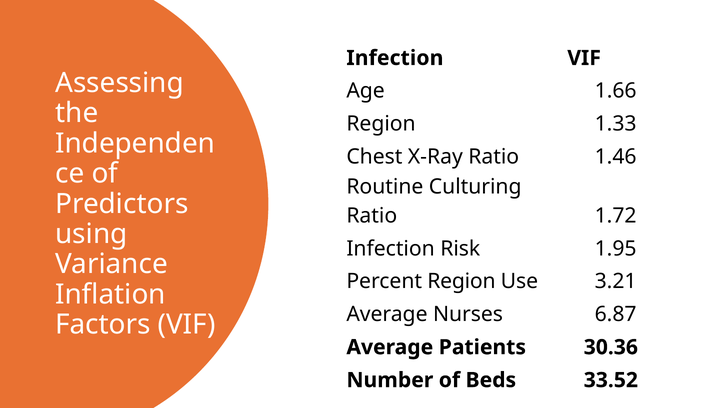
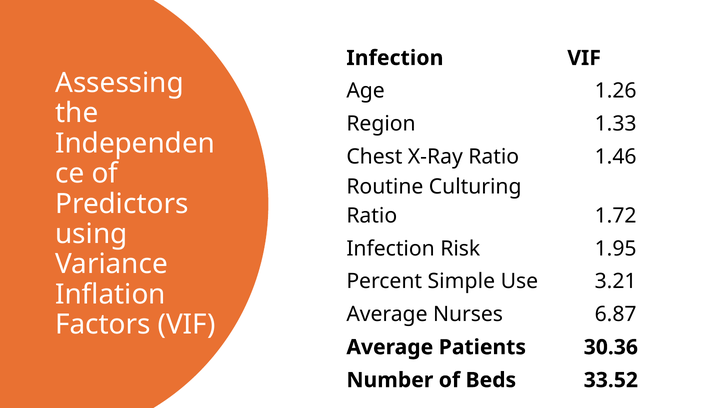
1.66: 1.66 -> 1.26
Percent Region: Region -> Simple
